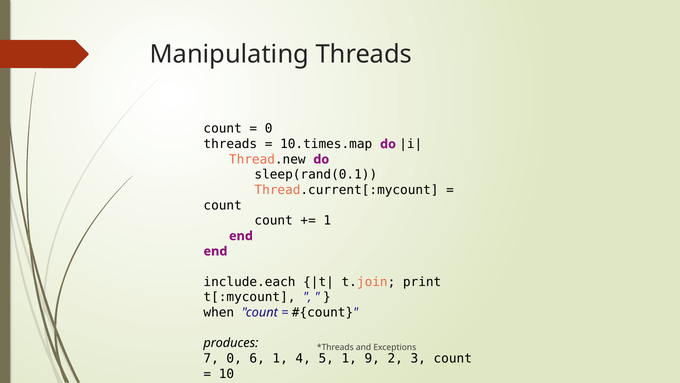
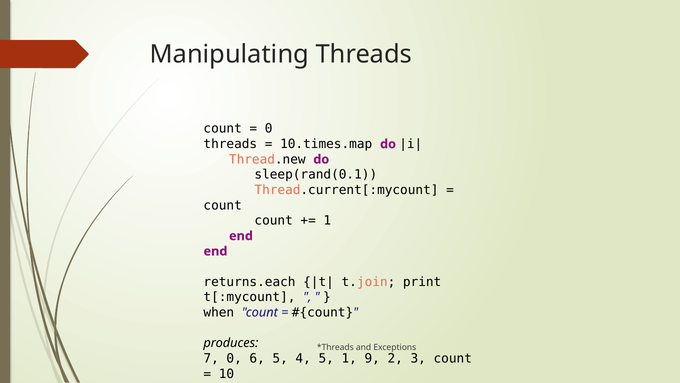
include.each: include.each -> returns.each
6 1: 1 -> 5
